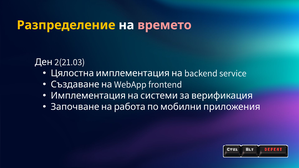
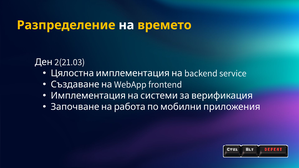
времето colour: pink -> yellow
